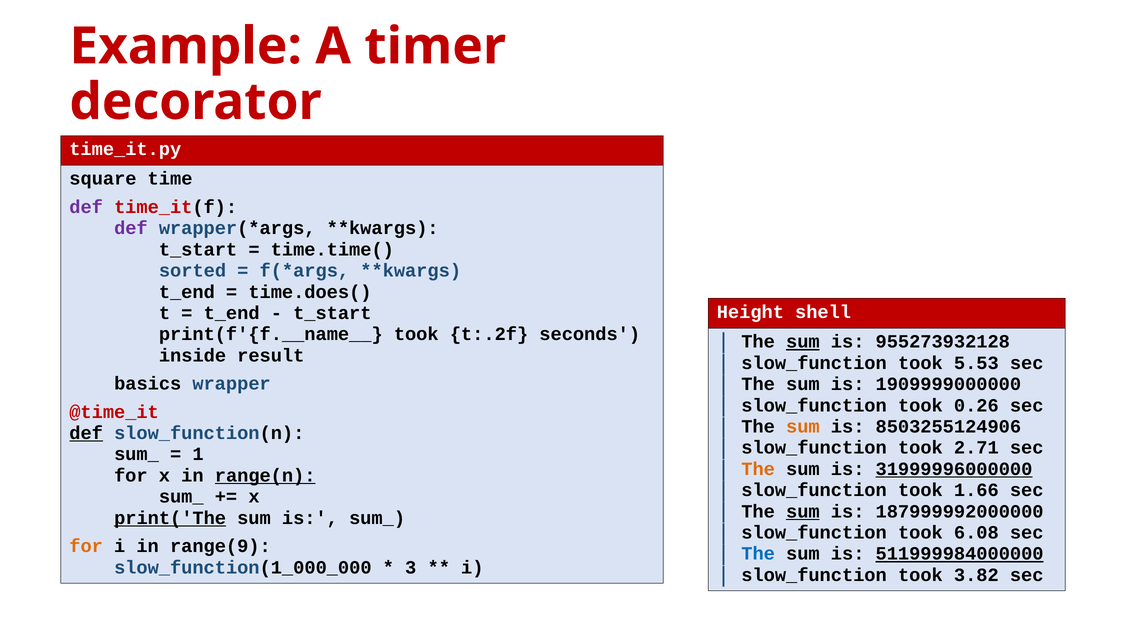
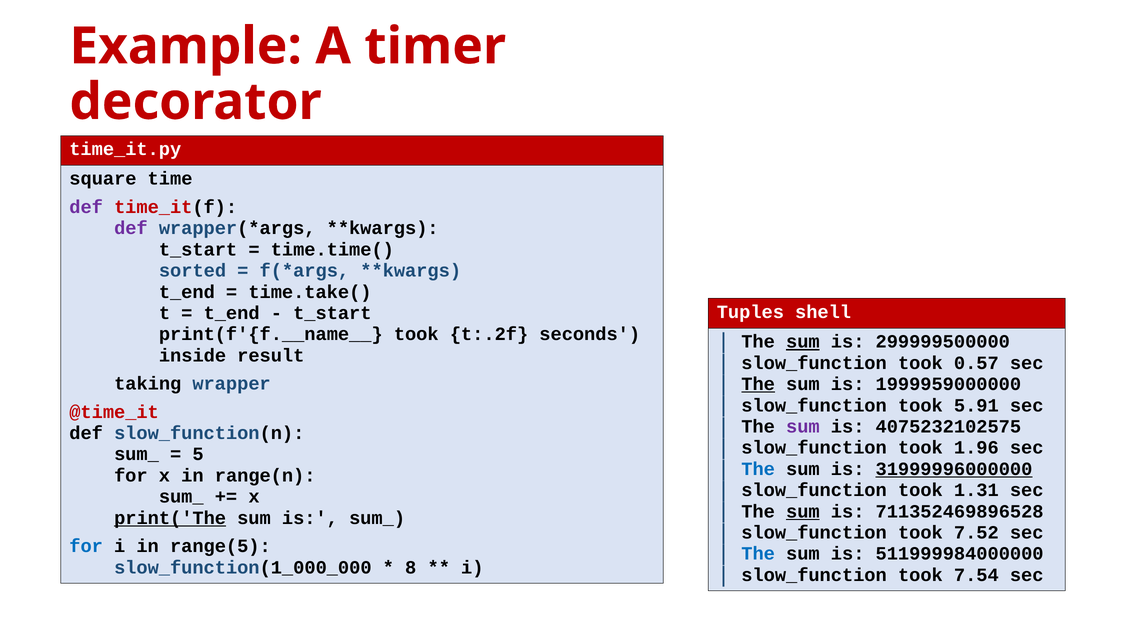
time.does(: time.does( -> time.take(
Height: Height -> Tuples
955273932128: 955273932128 -> 299999500000
5.53: 5.53 -> 0.57
The at (758, 384) underline: none -> present
1909999000000: 1909999000000 -> 1999959000000
basics: basics -> taking
0.26: 0.26 -> 5.91
sum at (803, 426) colour: orange -> purple
8503255124906: 8503255124906 -> 4075232102575
def at (86, 433) underline: present -> none
2.71: 2.71 -> 1.96
1: 1 -> 5
The at (758, 469) colour: orange -> blue
range(n underline: present -> none
1.66: 1.66 -> 1.31
187999992000000: 187999992000000 -> 711352469896528
6.08: 6.08 -> 7.52
for at (86, 546) colour: orange -> blue
range(9: range(9 -> range(5
511999984000000 underline: present -> none
3: 3 -> 8
3.82: 3.82 -> 7.54
